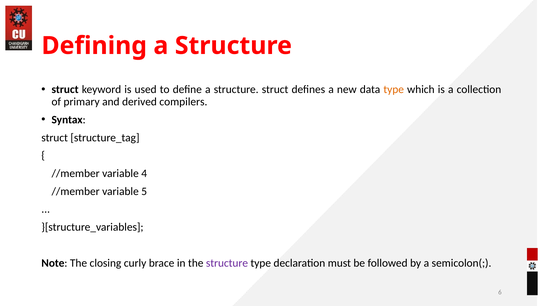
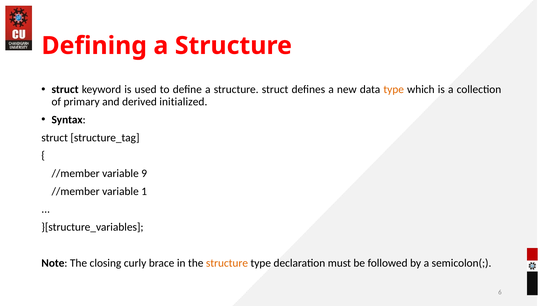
compilers: compilers -> initialized
4: 4 -> 9
5: 5 -> 1
structure at (227, 262) colour: purple -> orange
